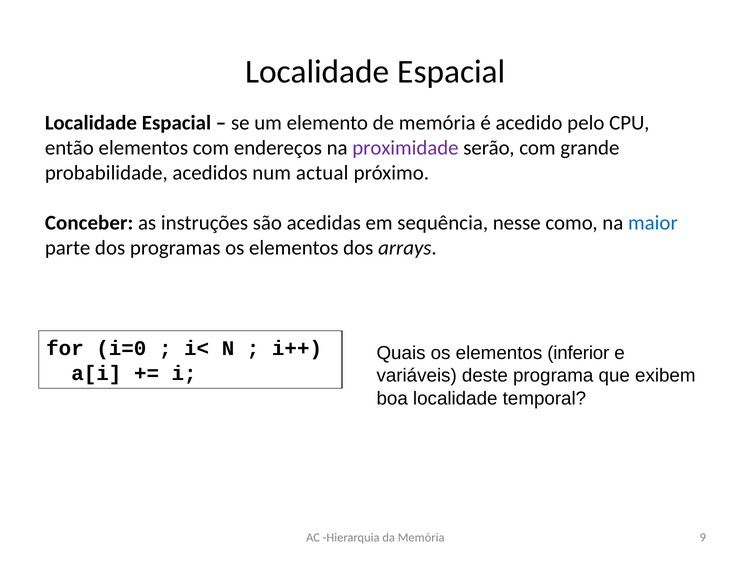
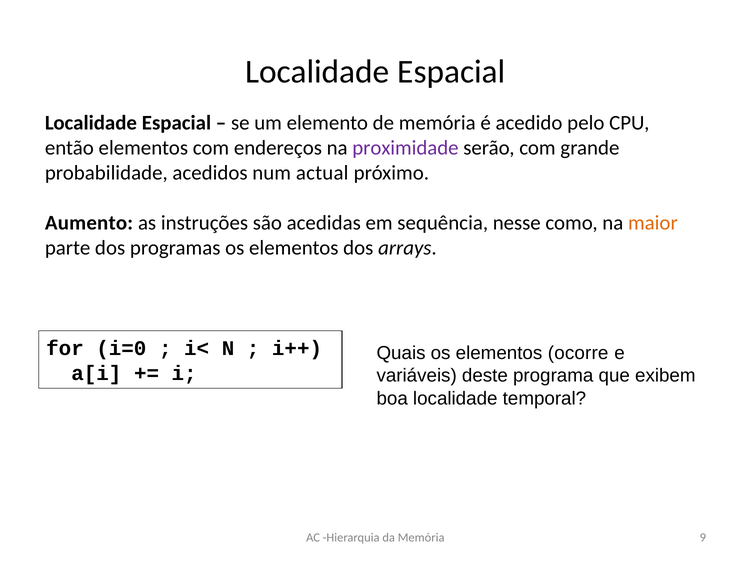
Conceber: Conceber -> Aumento
maior colour: blue -> orange
inferior: inferior -> ocorre
